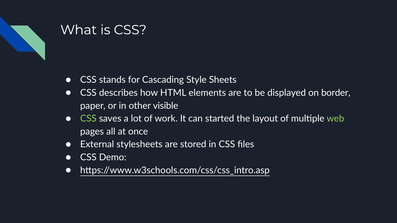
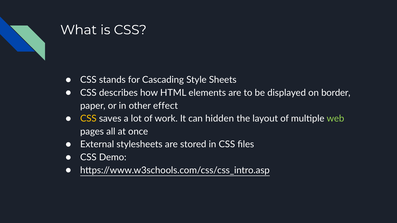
visible: visible -> effect
CSS at (88, 119) colour: light green -> yellow
started: started -> hidden
